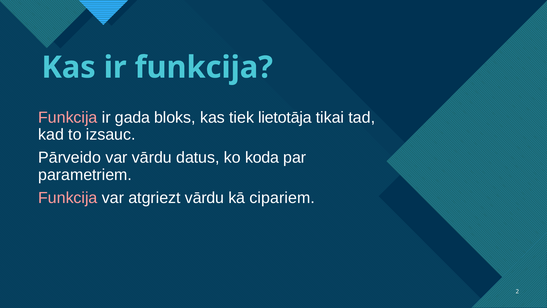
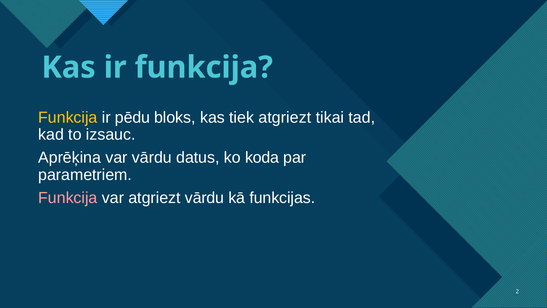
Funkcija at (68, 117) colour: pink -> yellow
gada: gada -> pēdu
tiek lietotāja: lietotāja -> atgriezt
Pārveido: Pārveido -> Aprēķina
cipariem: cipariem -> funkcijas
